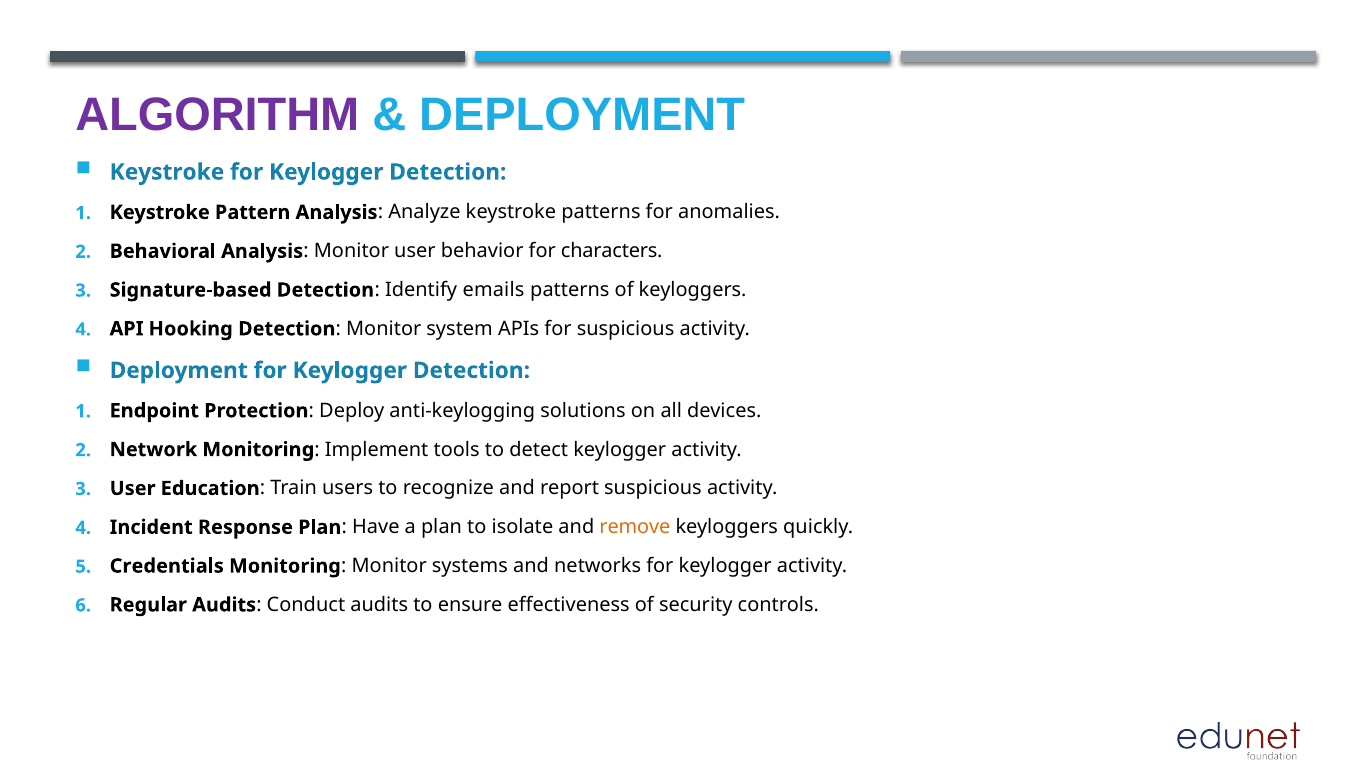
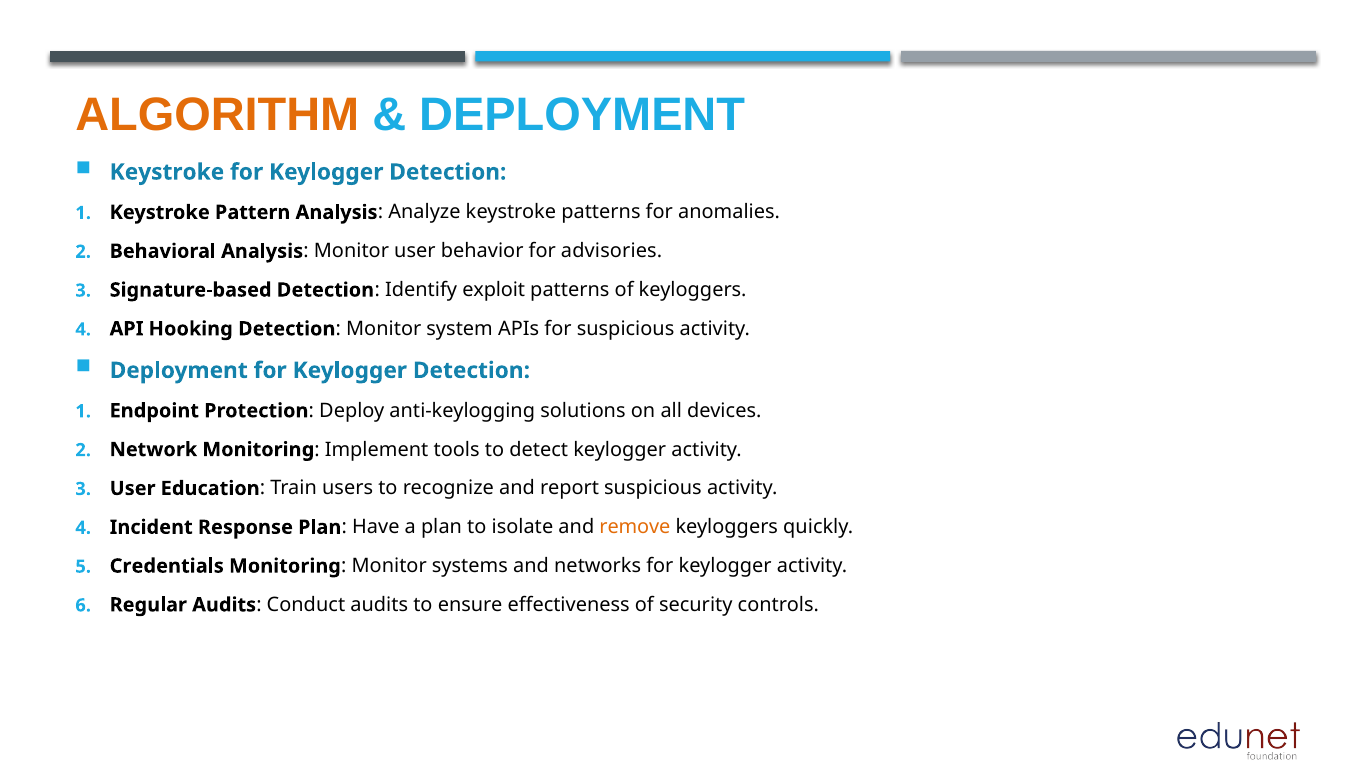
ALGORITHM colour: purple -> orange
characters: characters -> advisories
emails: emails -> exploit
